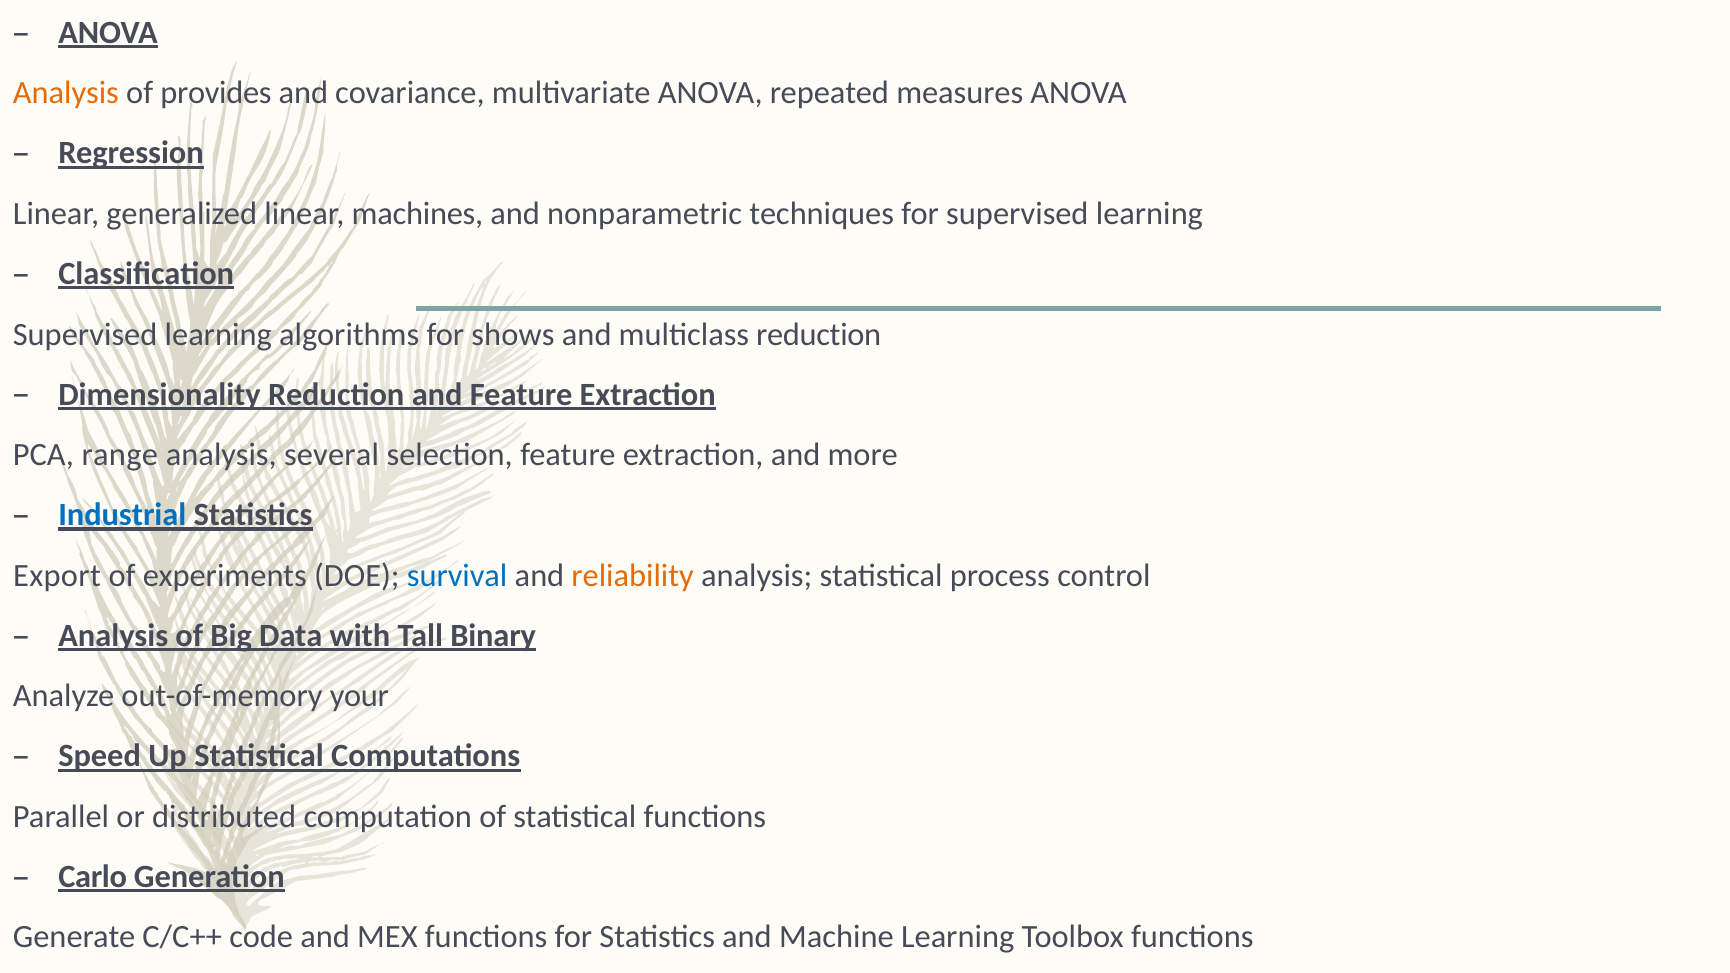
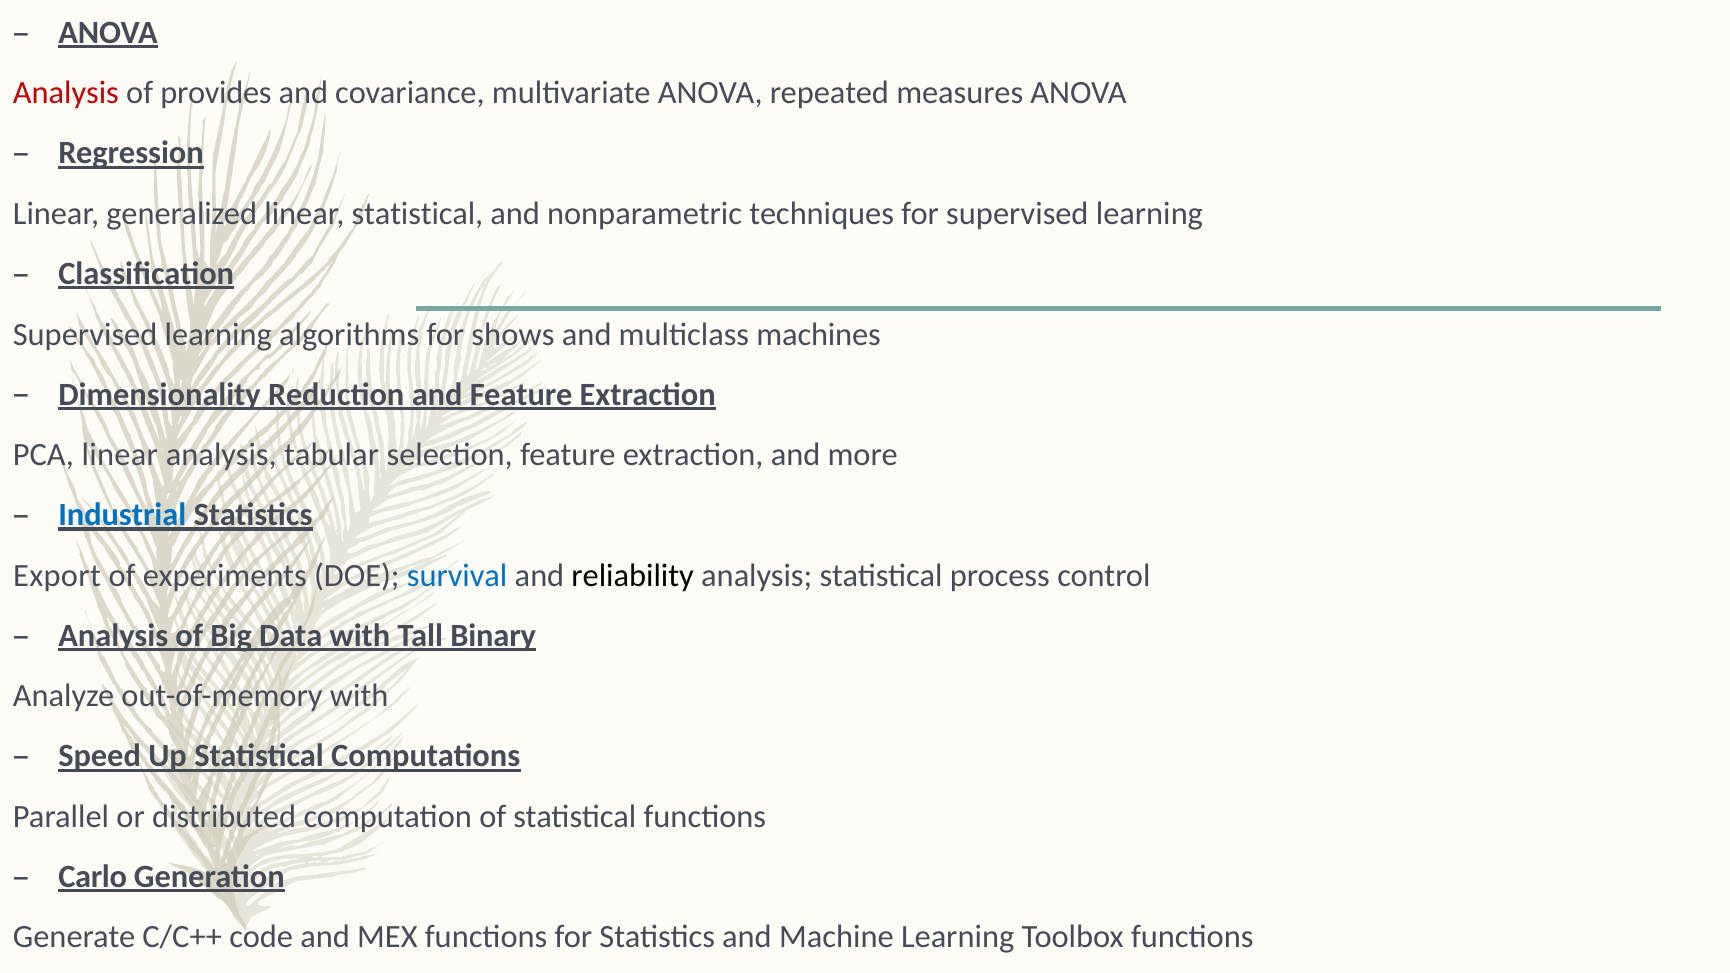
Analysis at (66, 93) colour: orange -> red
linear machines: machines -> statistical
multiclass reduction: reduction -> machines
PCA range: range -> linear
several: several -> tabular
reliability colour: orange -> black
out-of-memory your: your -> with
